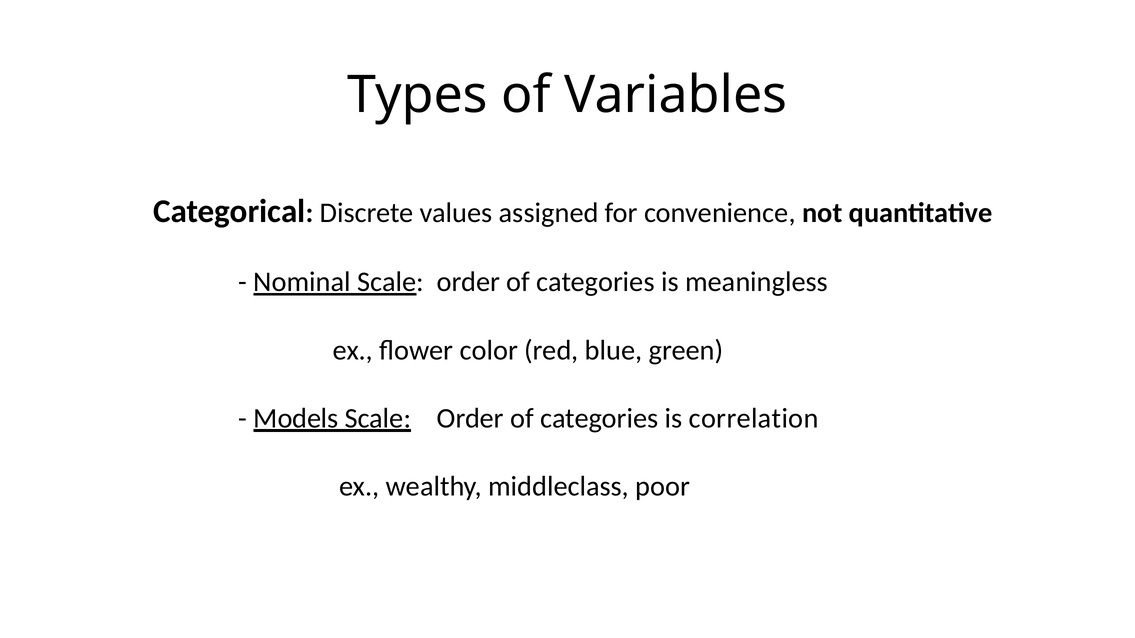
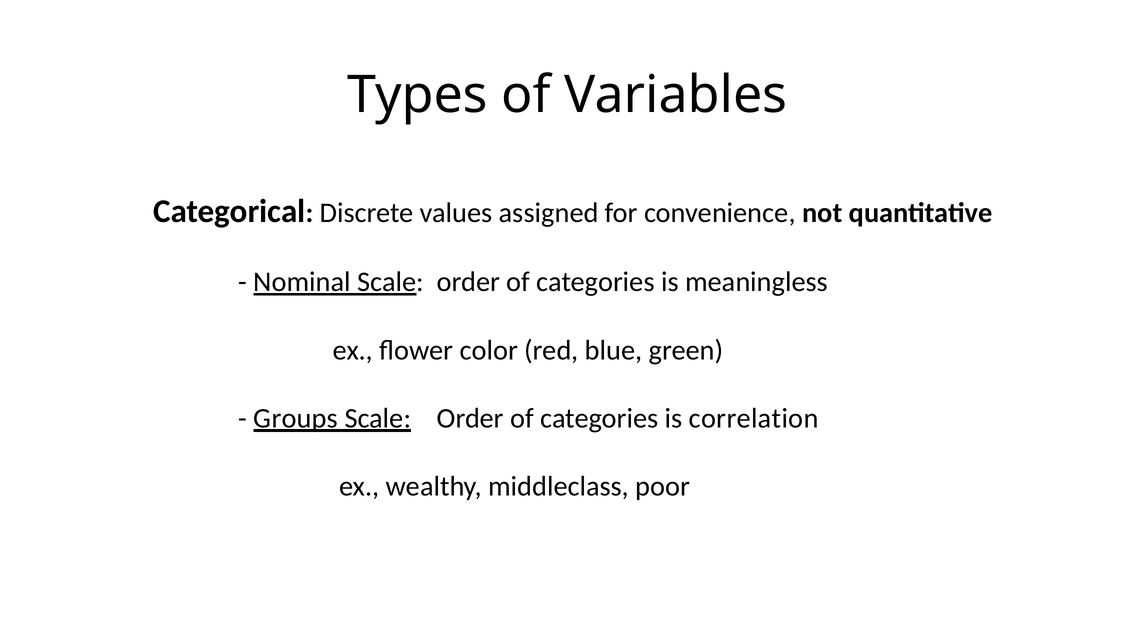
Models: Models -> Groups
